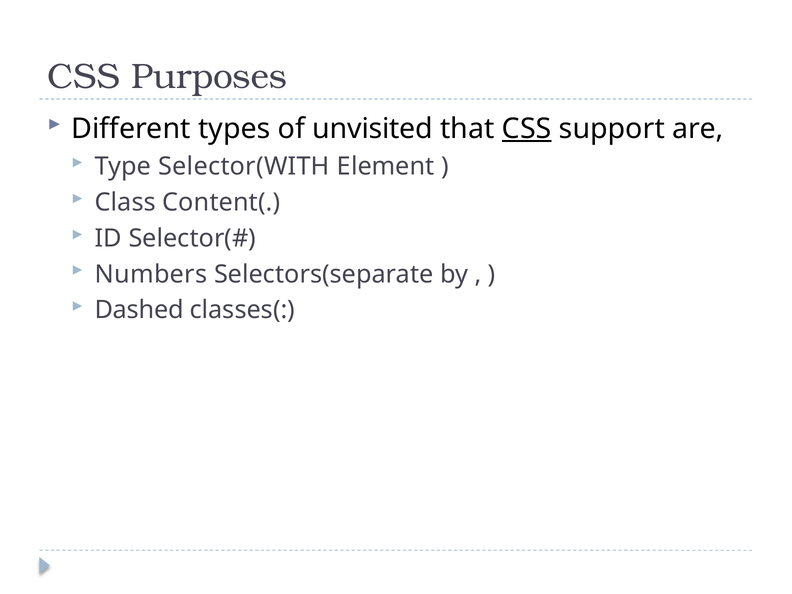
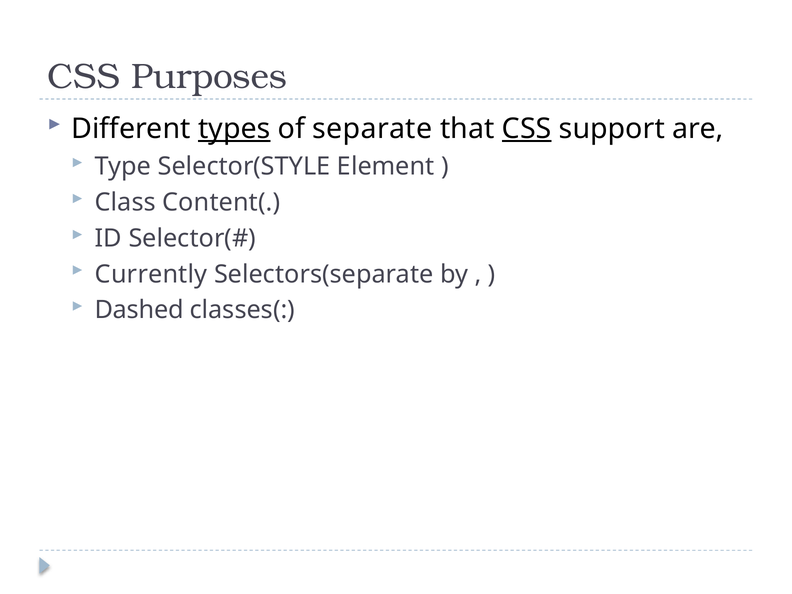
types underline: none -> present
unvisited: unvisited -> separate
Selector(WITH: Selector(WITH -> Selector(STYLE
Numbers: Numbers -> Currently
